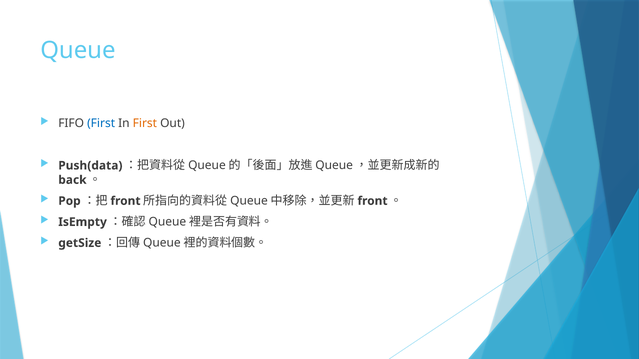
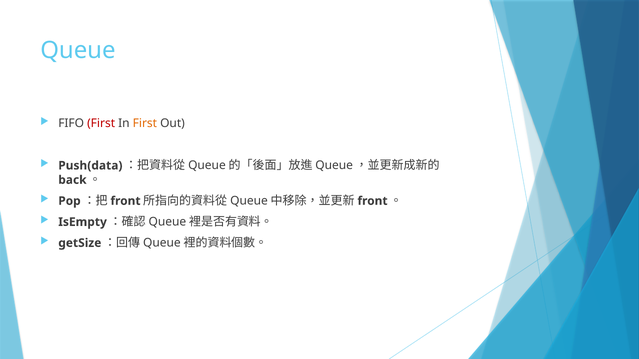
First at (101, 124) colour: blue -> red
